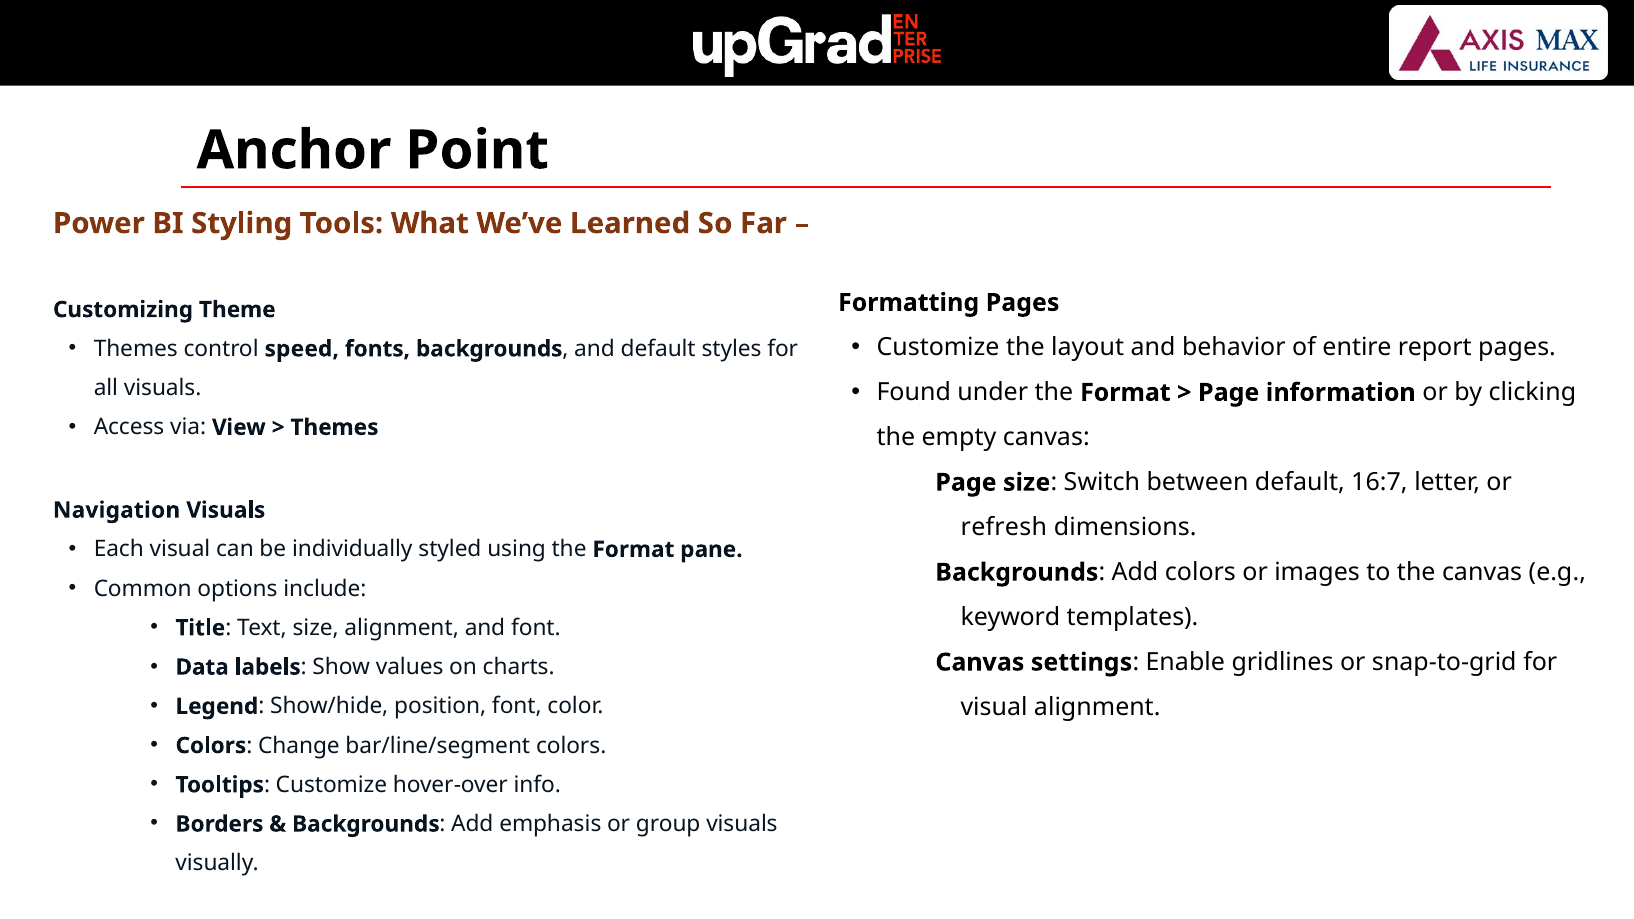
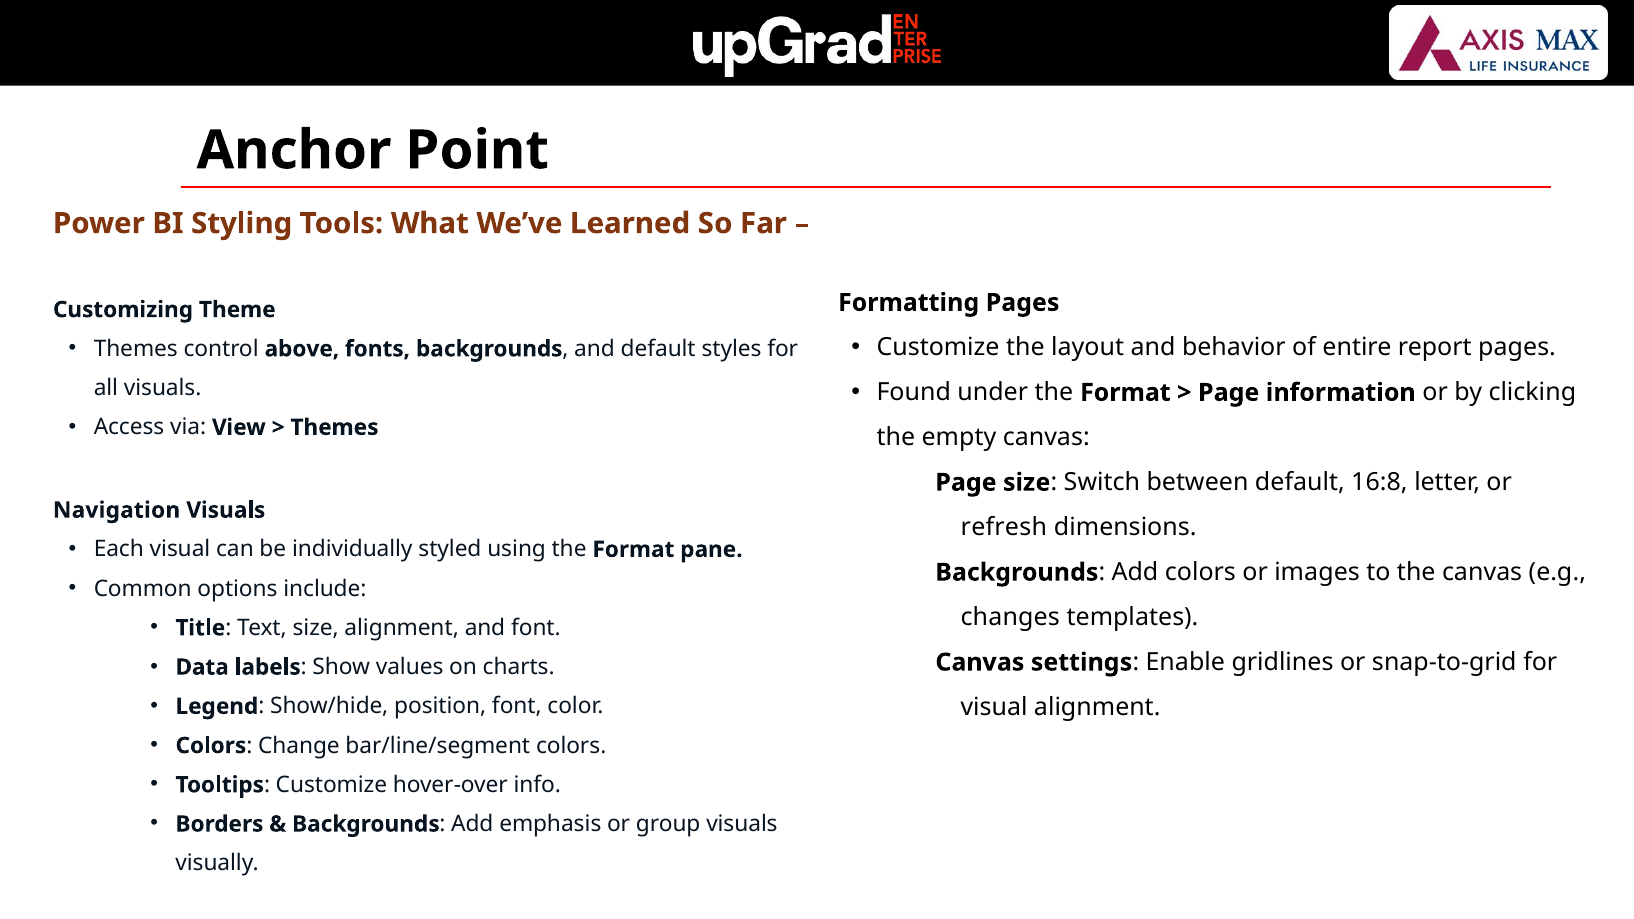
speed: speed -> above
16:7: 16:7 -> 16:8
keyword: keyword -> changes
